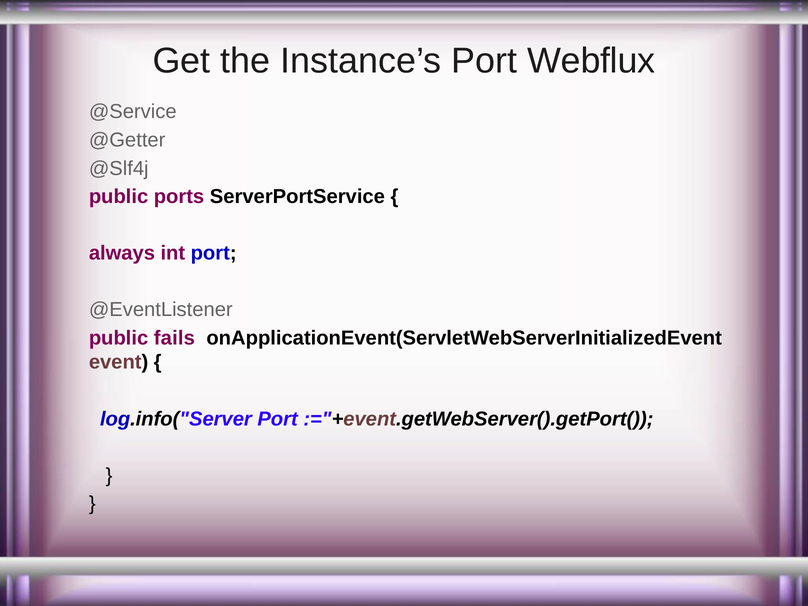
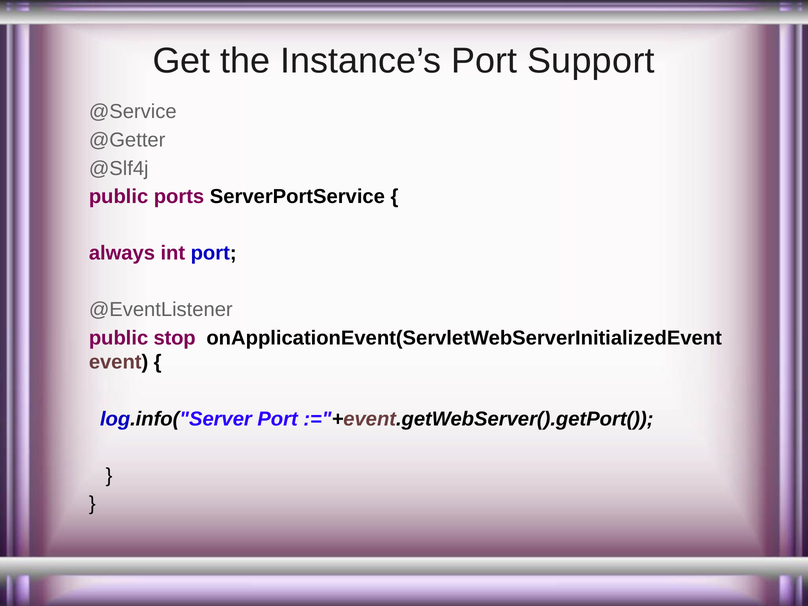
Webflux: Webflux -> Support
fails: fails -> stop
